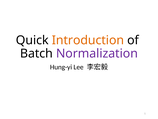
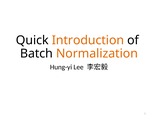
Normalization colour: purple -> orange
